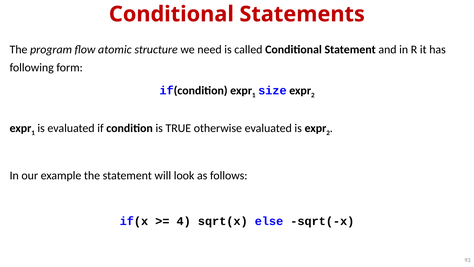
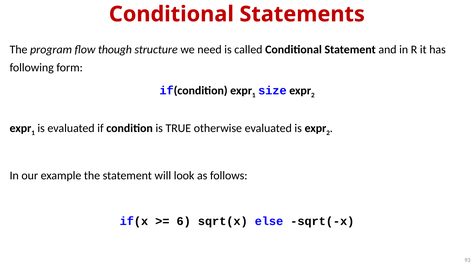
atomic: atomic -> though
4: 4 -> 6
